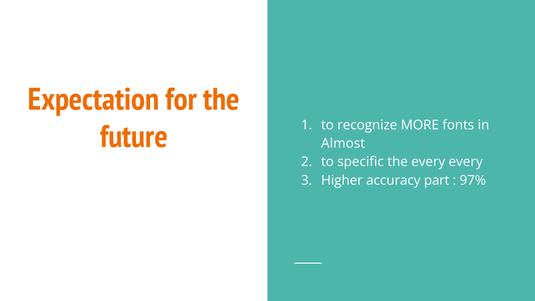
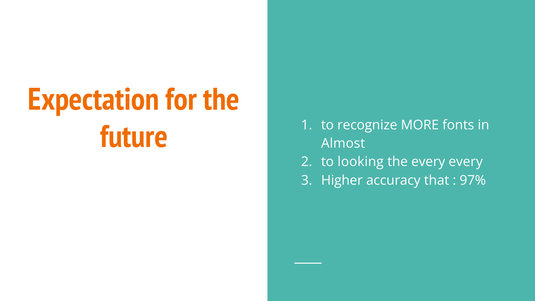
specific: specific -> looking
part: part -> that
